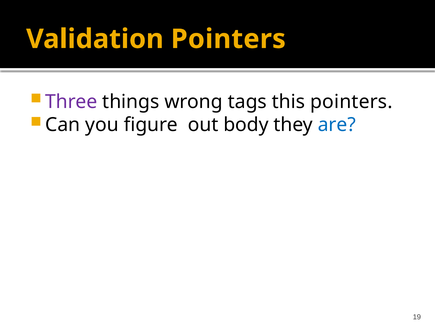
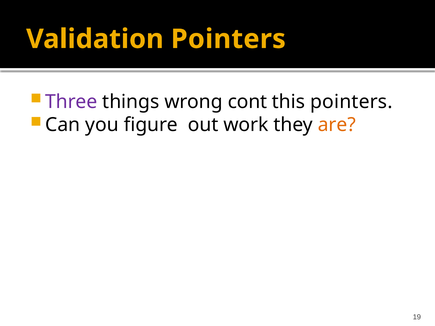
tags: tags -> cont
body: body -> work
are colour: blue -> orange
